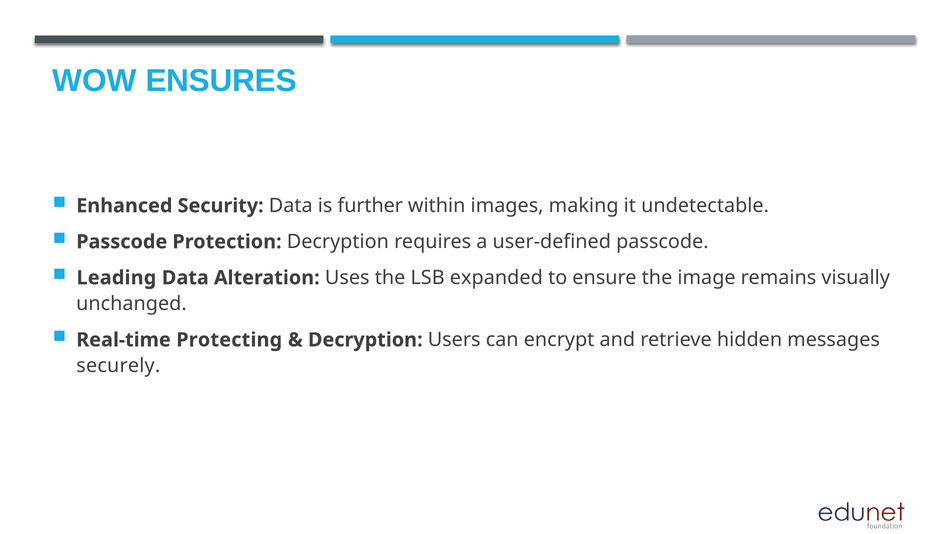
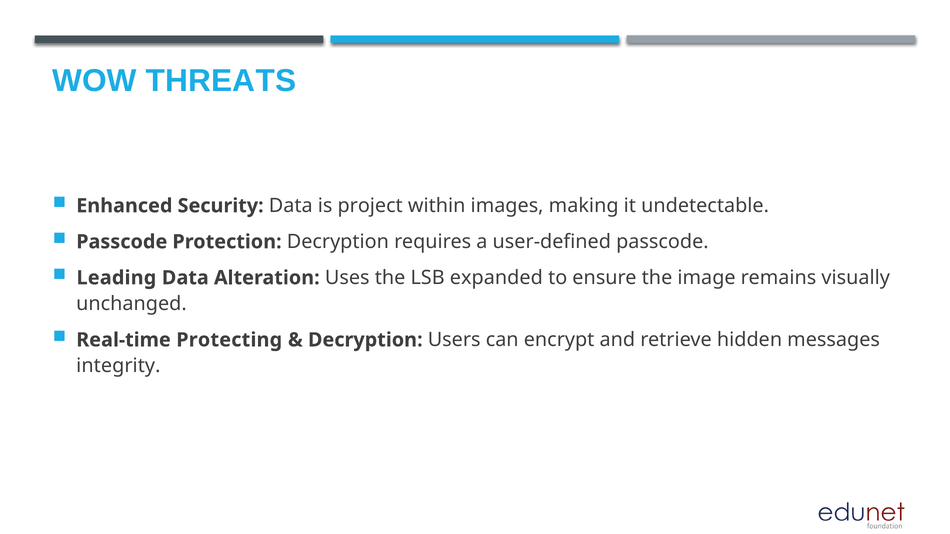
ENSURES: ENSURES -> THREATS
further: further -> project
securely: securely -> integrity
